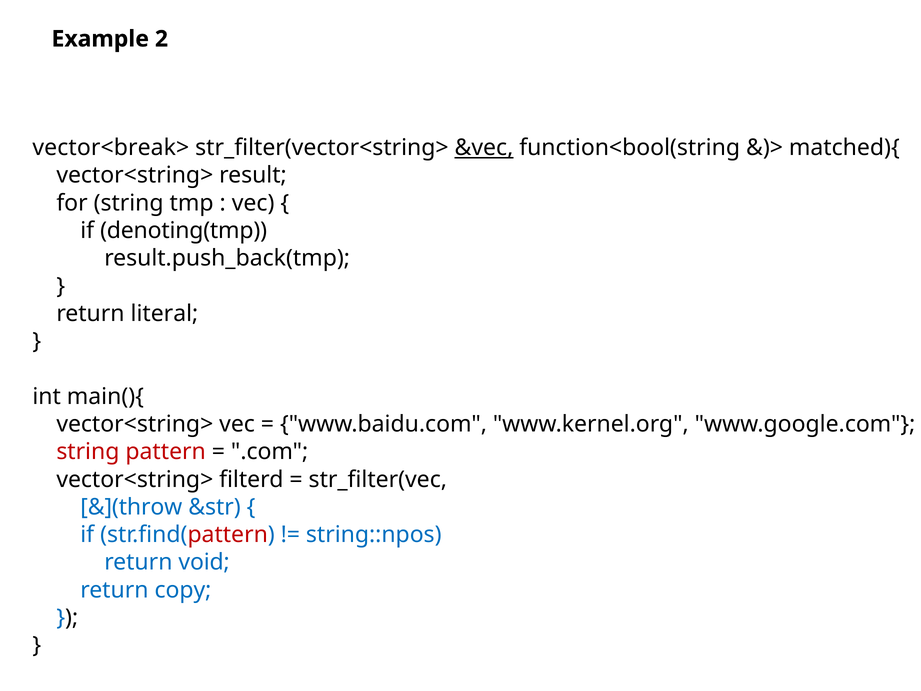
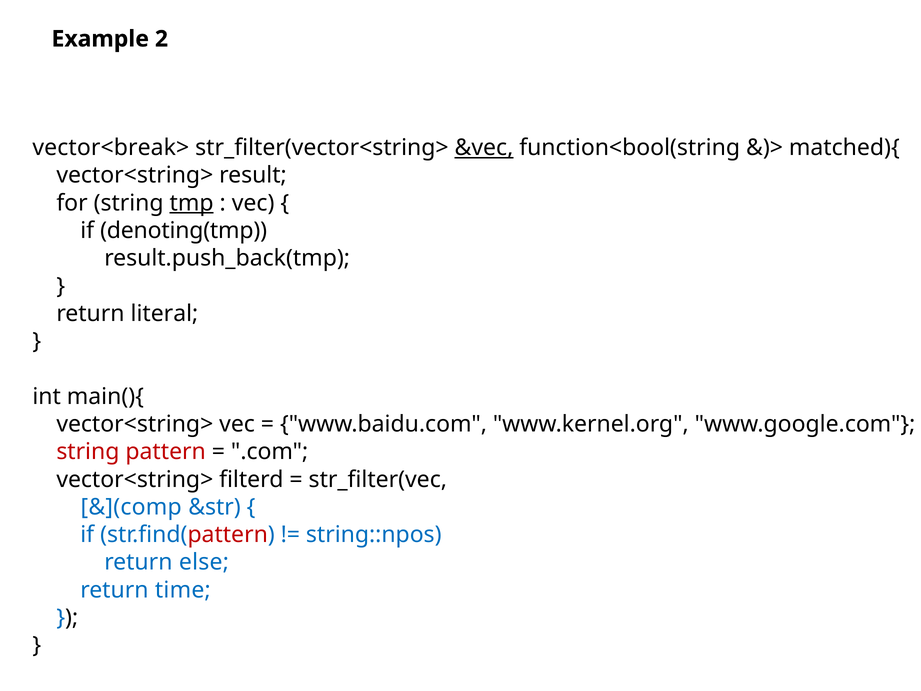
tmp underline: none -> present
&](throw: &](throw -> &](comp
void: void -> else
copy: copy -> time
